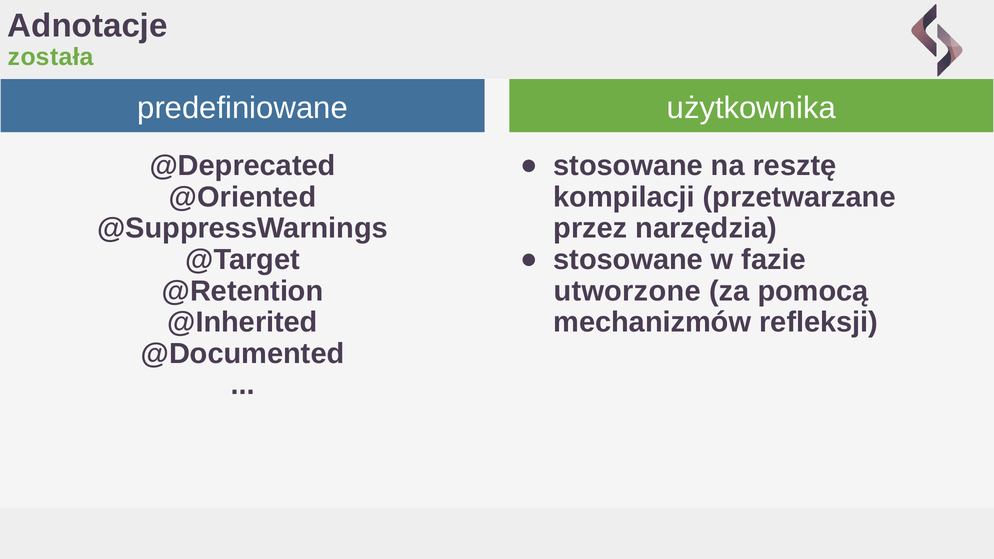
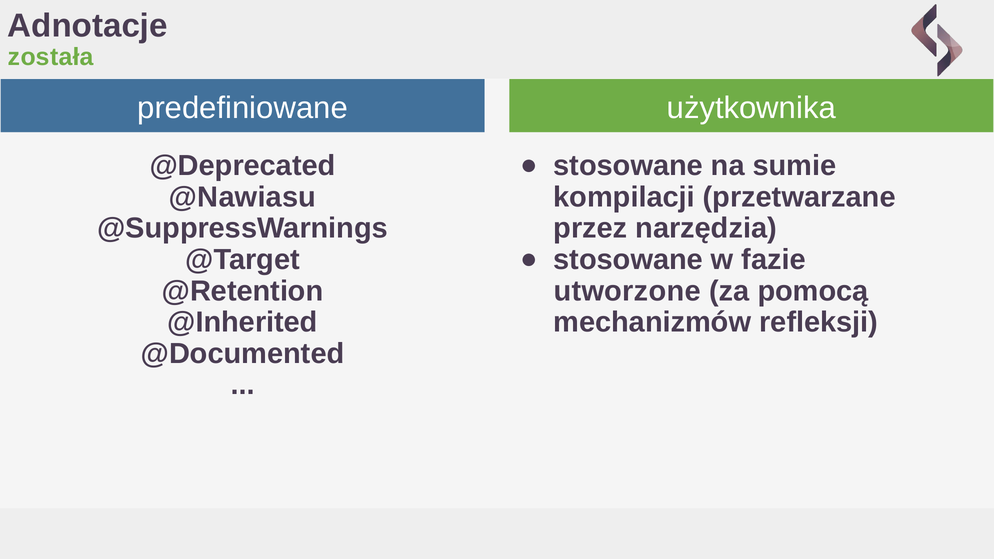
resztę: resztę -> sumie
@Oriented: @Oriented -> @Nawiasu
